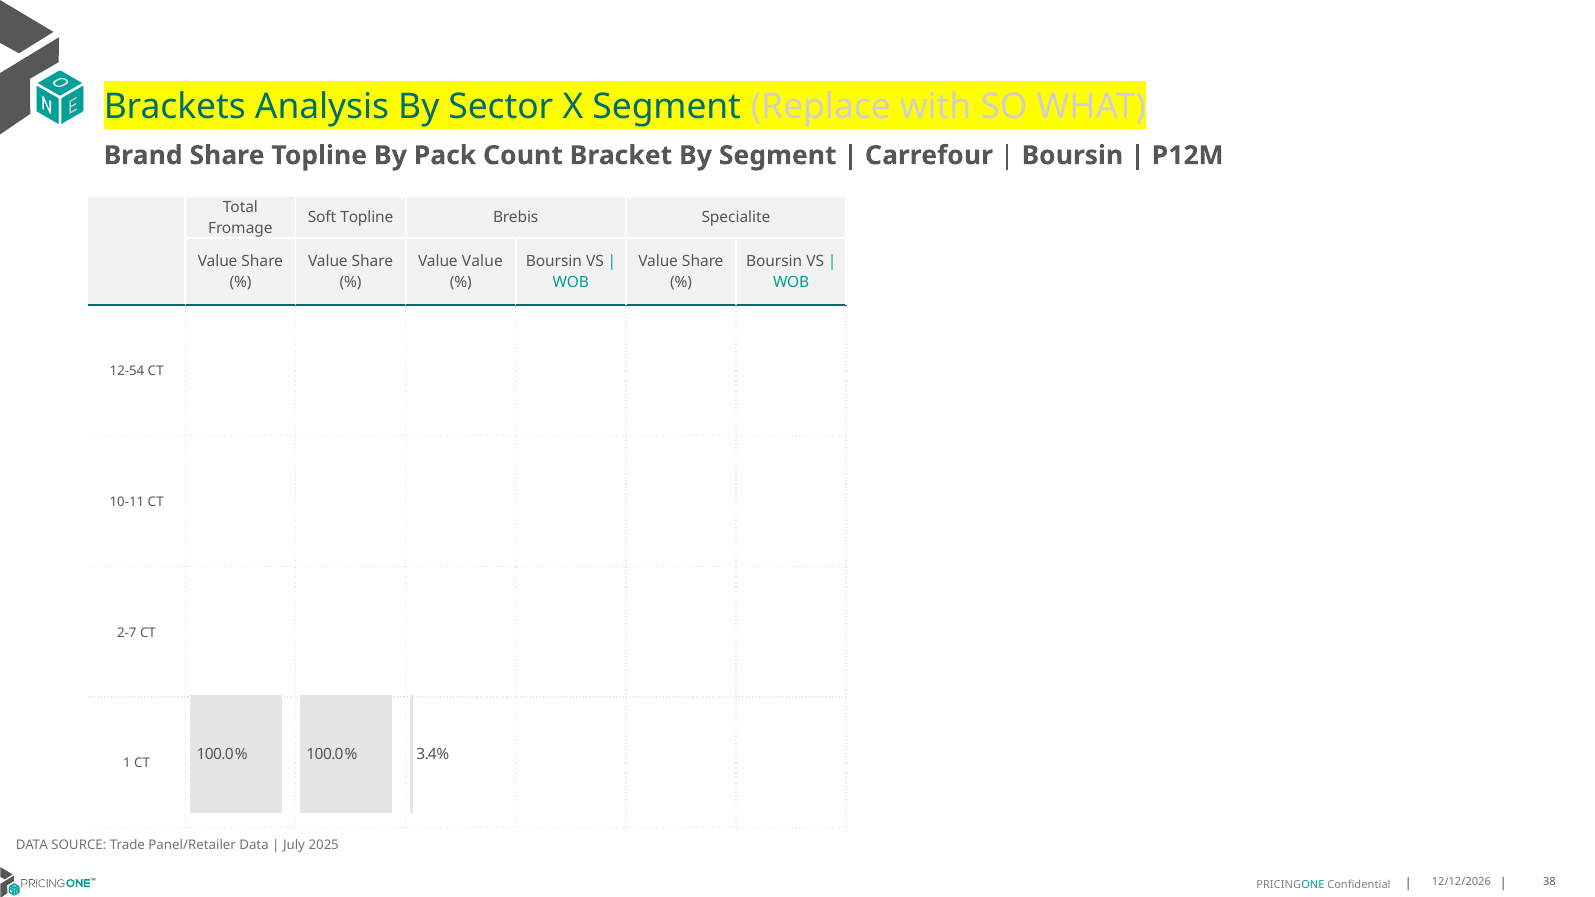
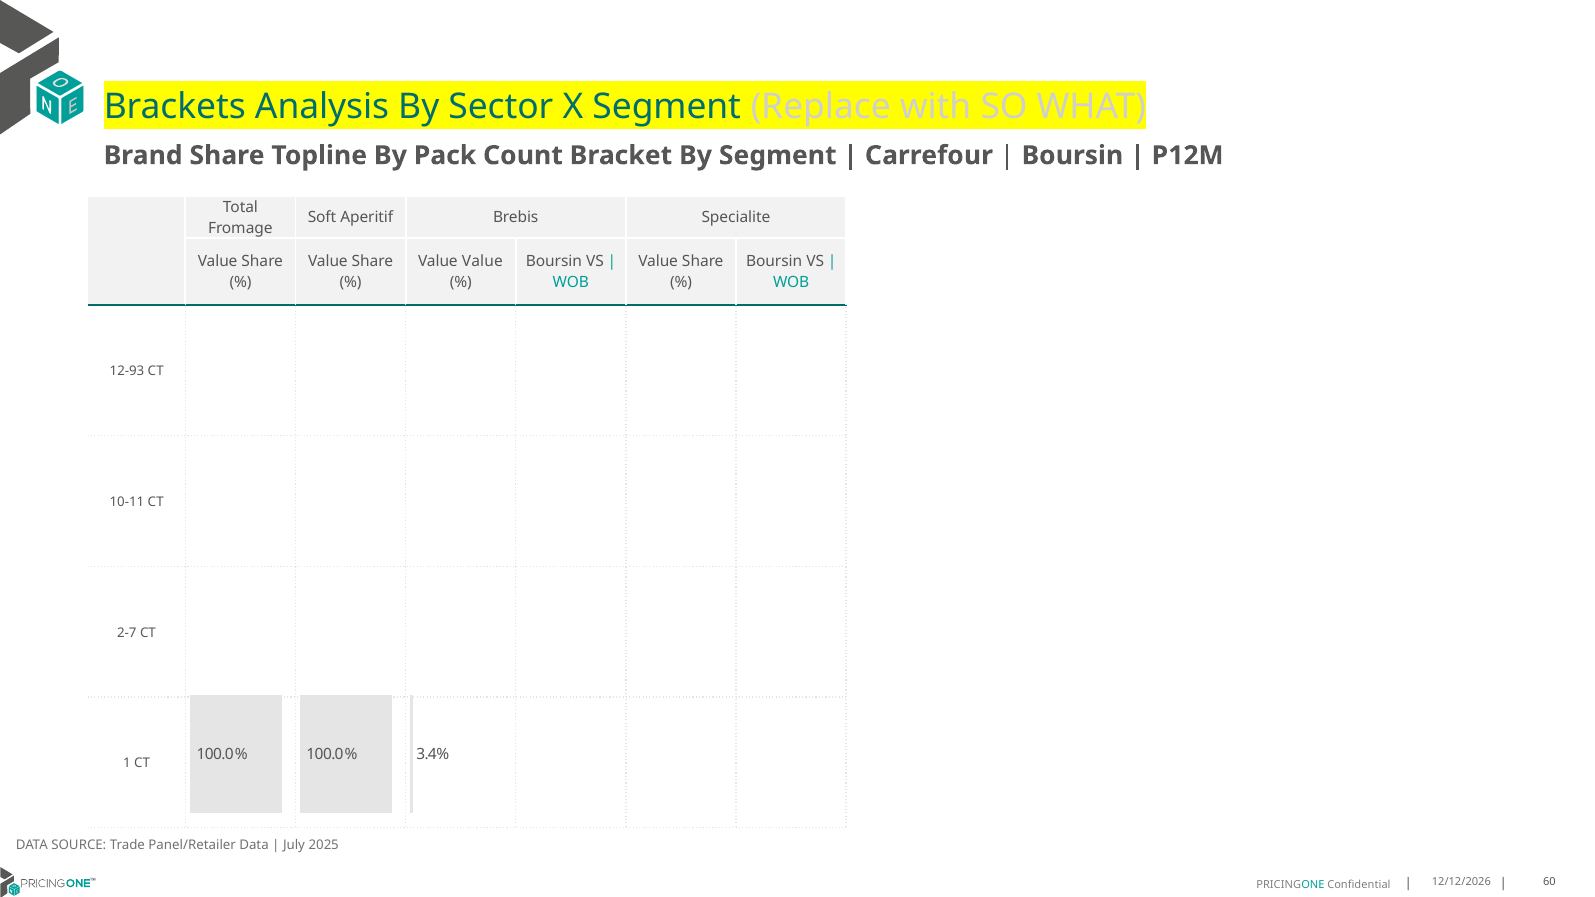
Soft Topline: Topline -> Aperitif
12-54: 12-54 -> 12-93
38: 38 -> 60
